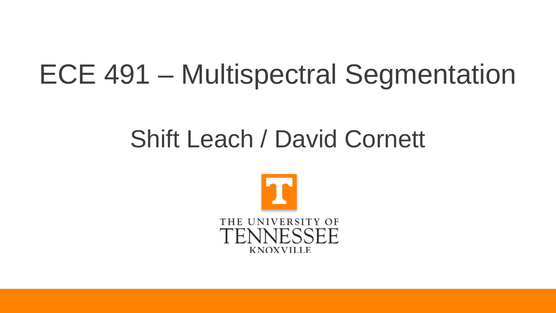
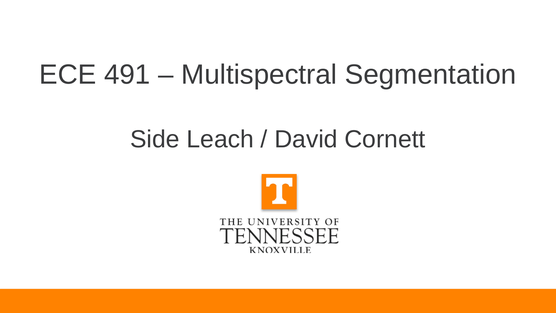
Shift: Shift -> Side
